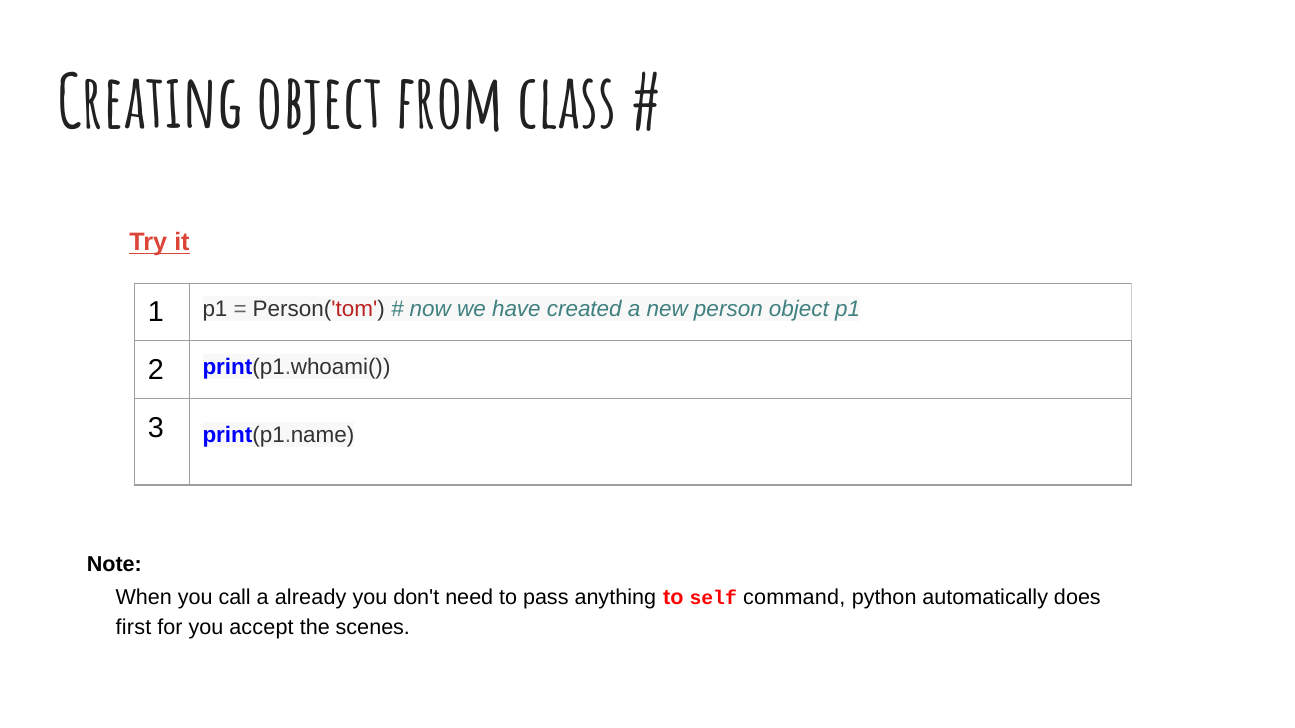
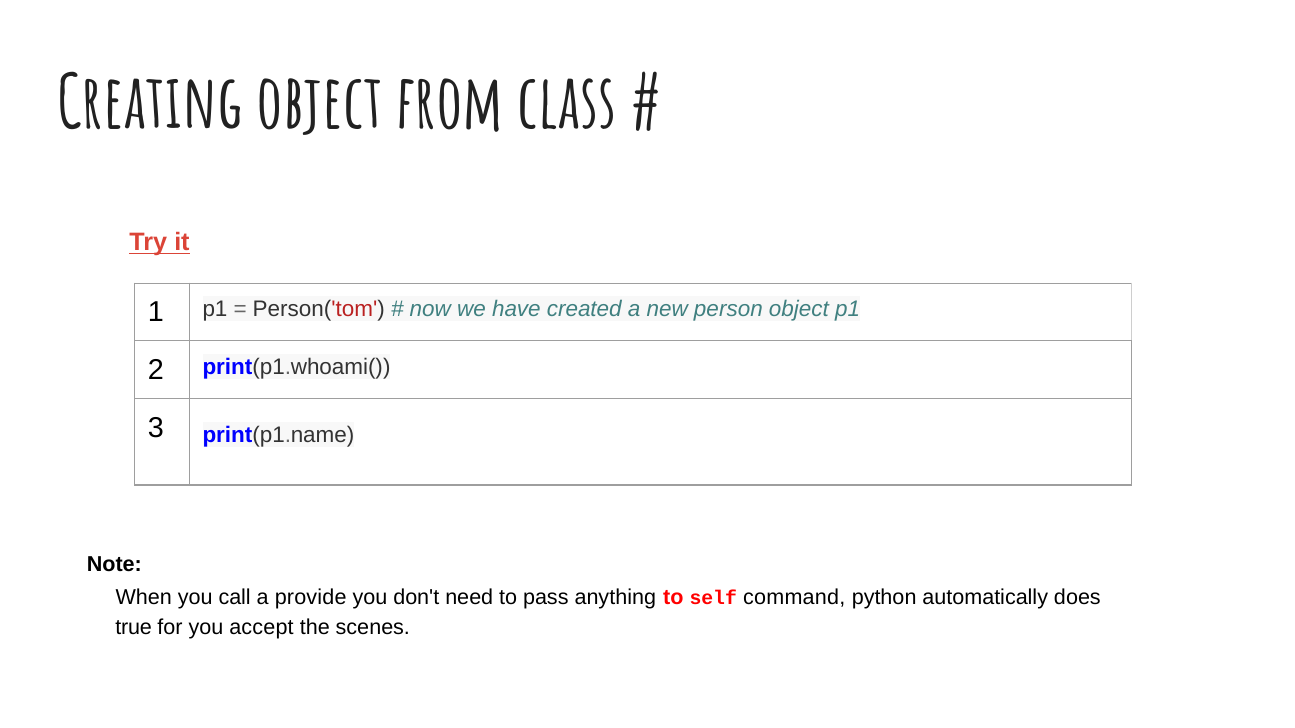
already: already -> provide
first: first -> true
